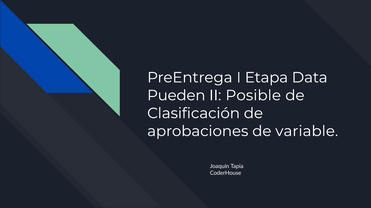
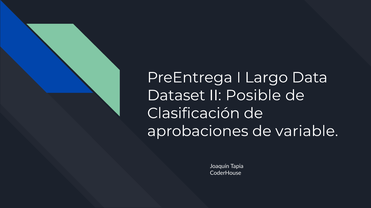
Etapa: Etapa -> Largo
Pueden: Pueden -> Dataset
